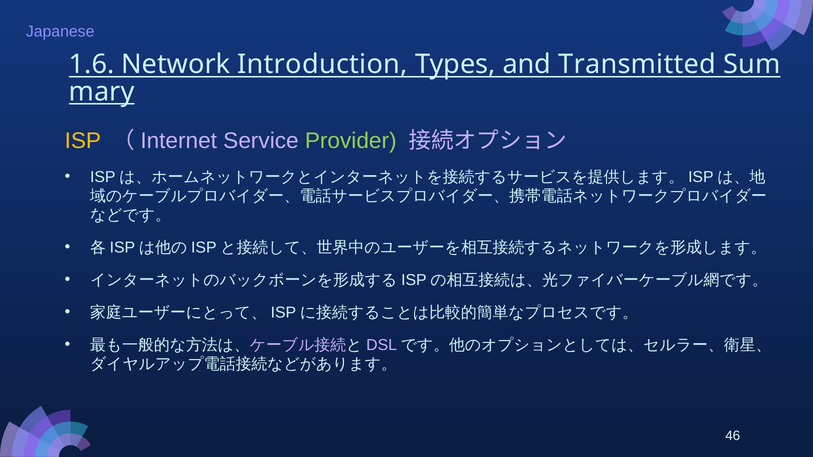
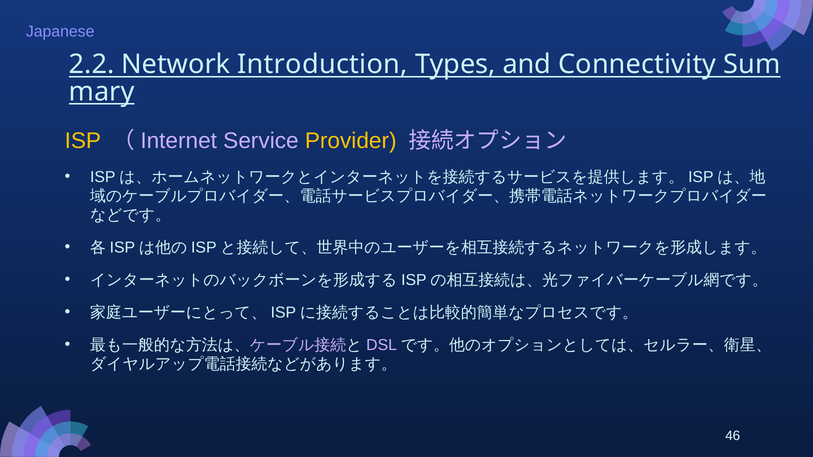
1.6: 1.6 -> 2.2
Transmitted: Transmitted -> Connectivity
Provider colour: light green -> yellow
